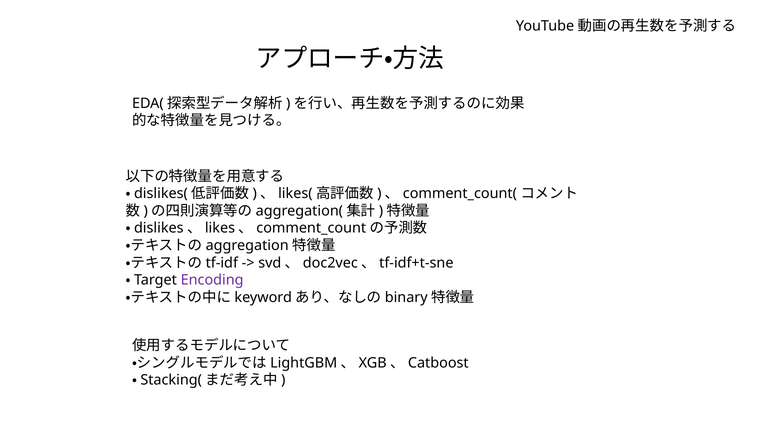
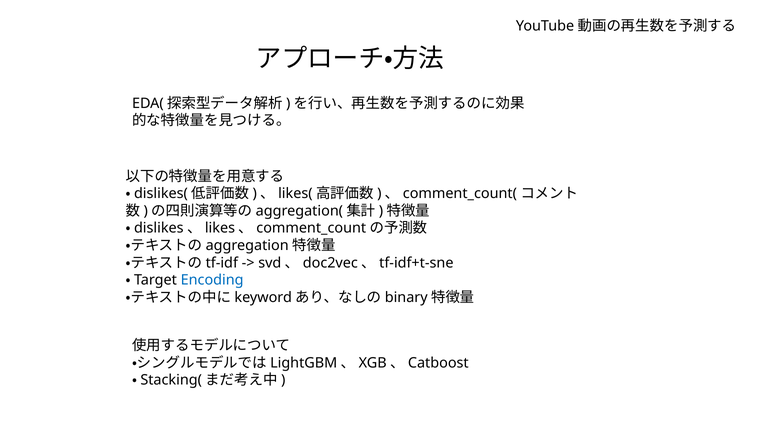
Encoding colour: purple -> blue
